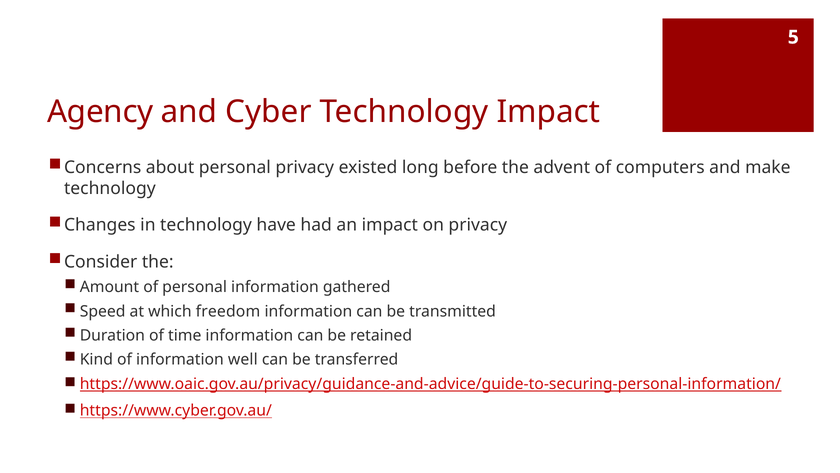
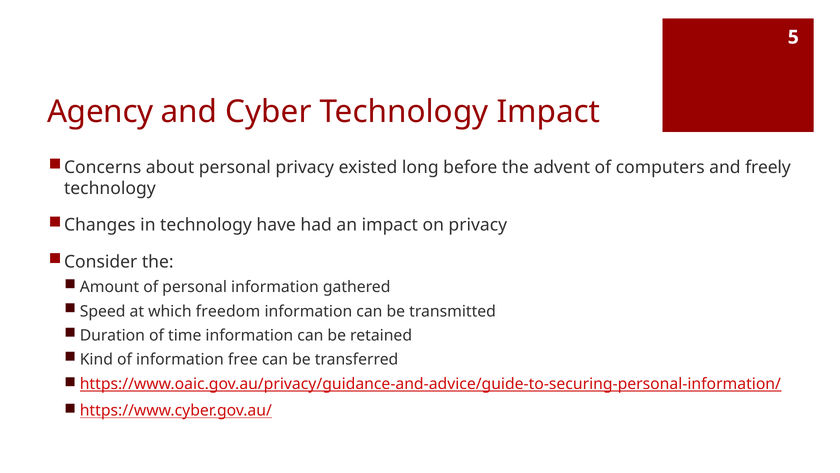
make: make -> freely
well: well -> free
